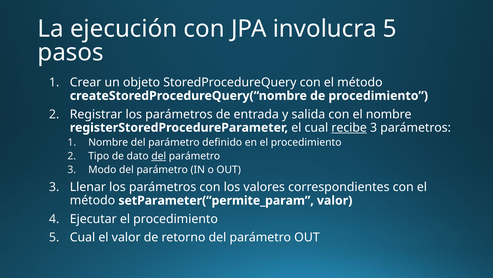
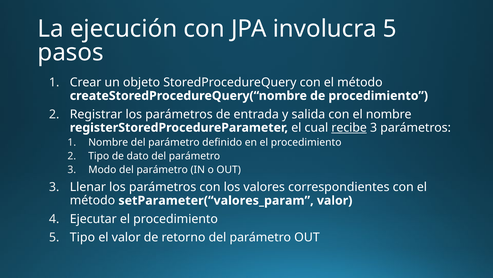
del at (159, 156) underline: present -> none
setParameter(“permite_param: setParameter(“permite_param -> setParameter(“valores_param
5 Cual: Cual -> Tipo
